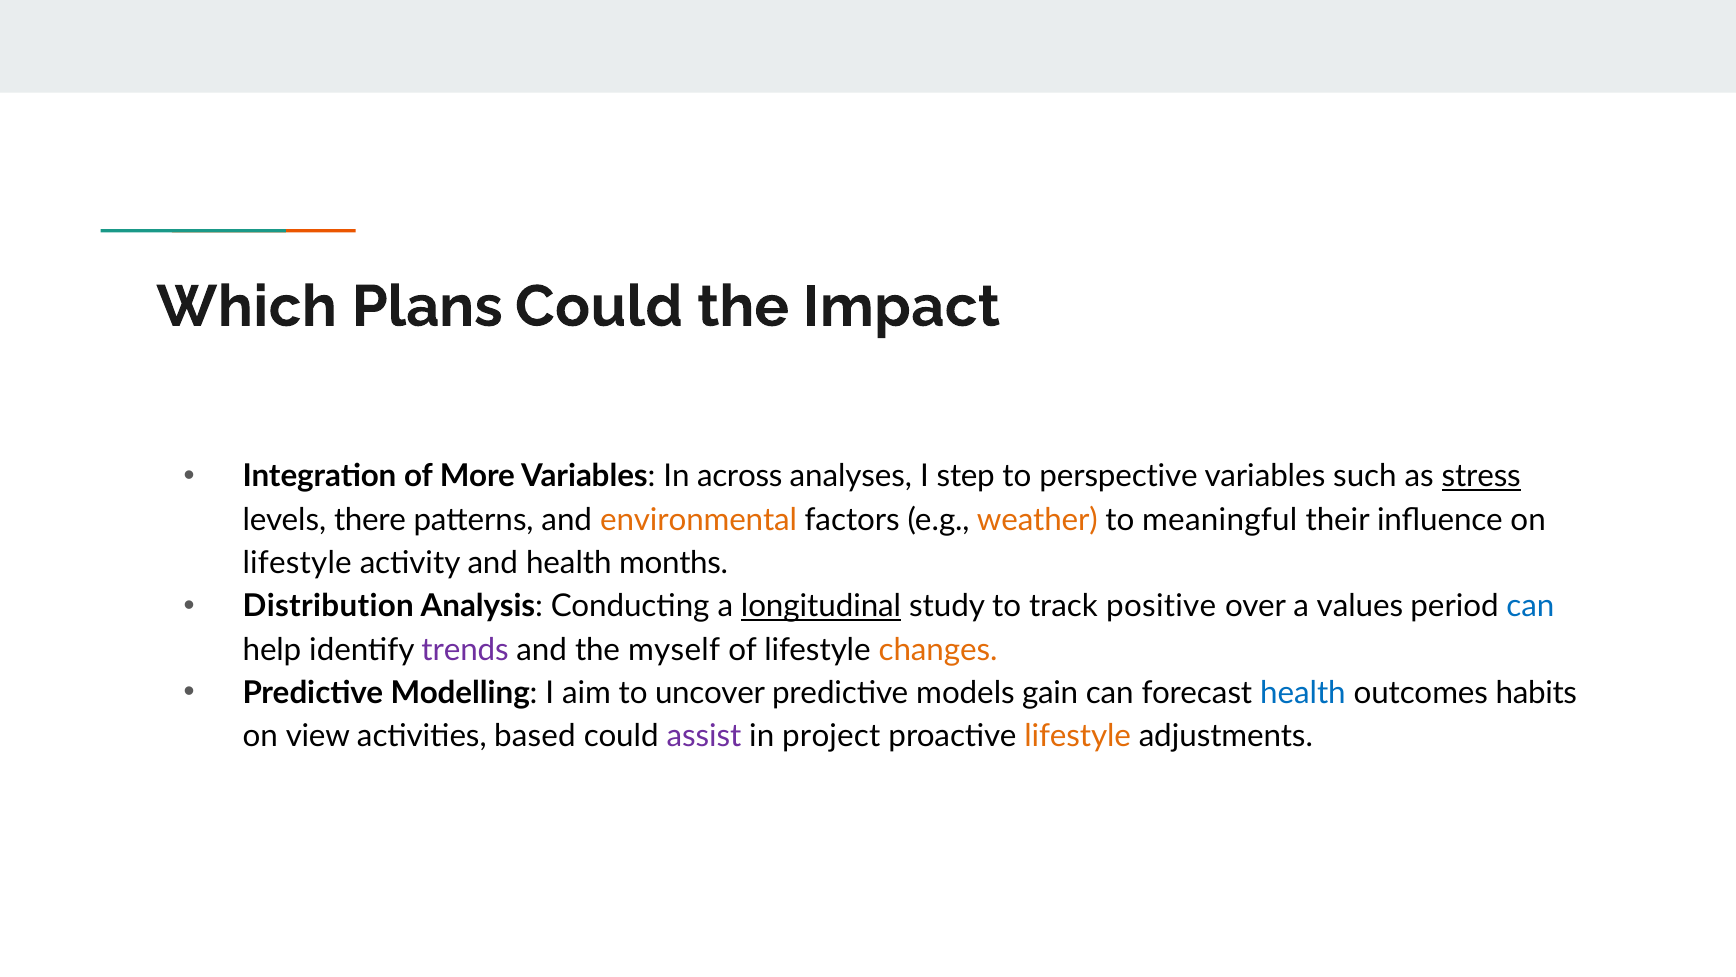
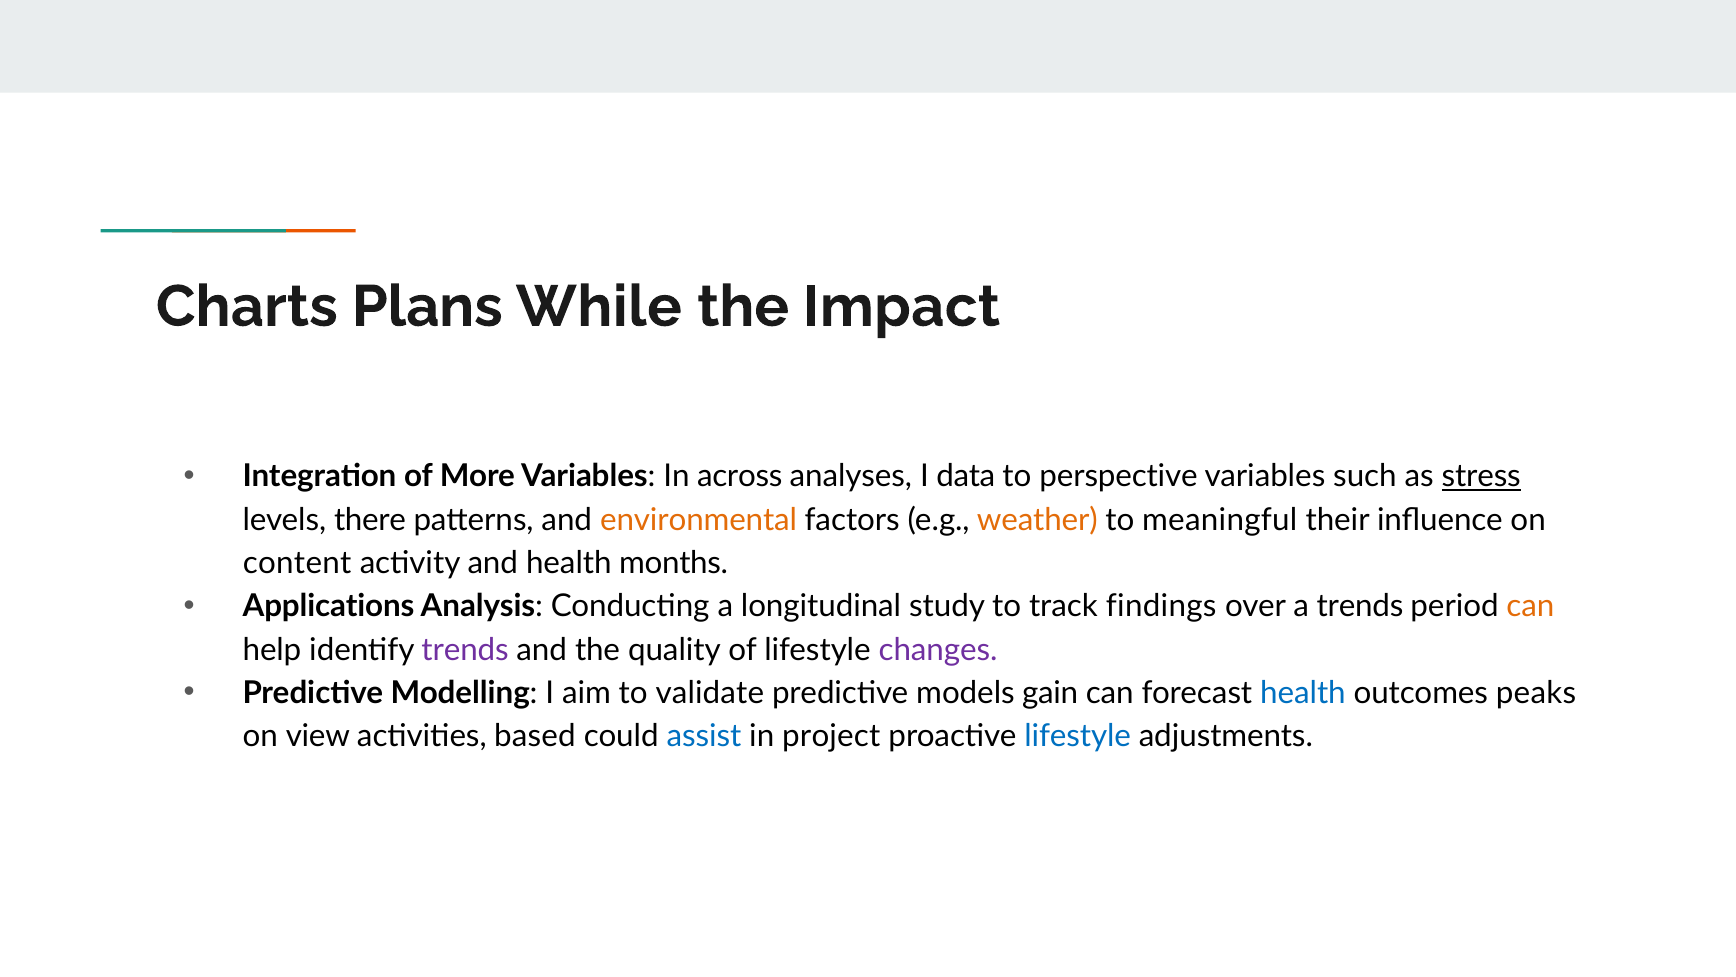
Which: Which -> Charts
Plans Could: Could -> While
step: step -> data
lifestyle at (297, 563): lifestyle -> content
Distribution: Distribution -> Applications
longitudinal underline: present -> none
positive: positive -> findings
a values: values -> trends
can at (1530, 606) colour: blue -> orange
myself: myself -> quality
changes colour: orange -> purple
uncover: uncover -> validate
habits: habits -> peaks
assist colour: purple -> blue
lifestyle at (1078, 736) colour: orange -> blue
